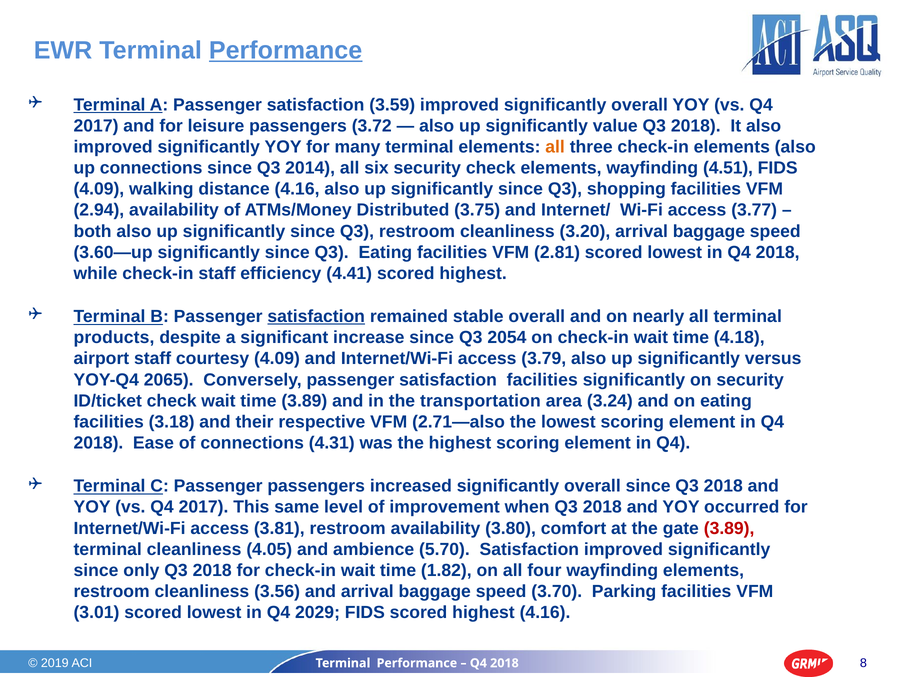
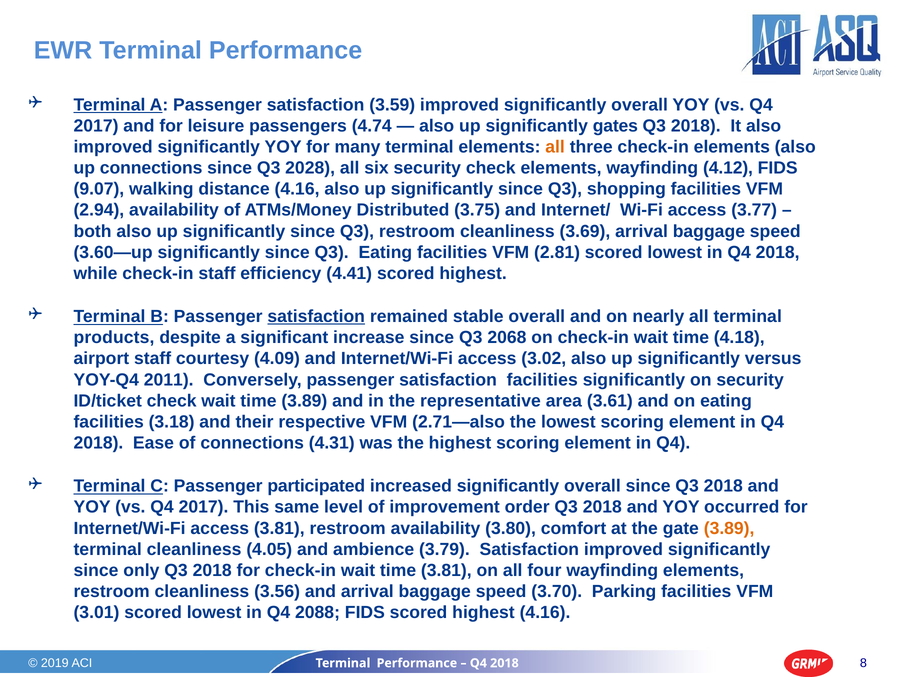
Performance at (286, 50) underline: present -> none
3.72: 3.72 -> 4.74
value: value -> gates
2014: 2014 -> 2028
4.51: 4.51 -> 4.12
4.09 at (99, 189): 4.09 -> 9.07
3.20: 3.20 -> 3.69
2054: 2054 -> 2068
3.79: 3.79 -> 3.02
2065: 2065 -> 2011
transportation: transportation -> representative
3.24: 3.24 -> 3.61
Passenger passengers: passengers -> participated
when: when -> order
3.89 at (729, 528) colour: red -> orange
5.70: 5.70 -> 3.79
time 1.82: 1.82 -> 3.81
2029: 2029 -> 2088
